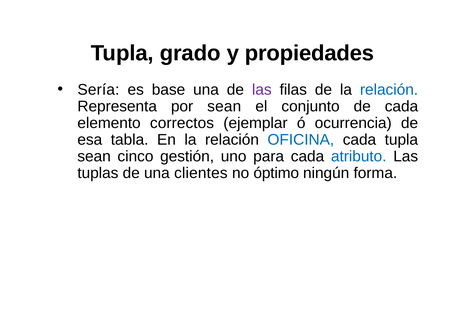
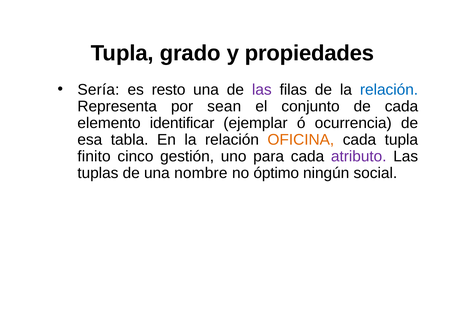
base: base -> resto
correctos: correctos -> identificar
OFICINA colour: blue -> orange
sean at (94, 157): sean -> finito
atributo colour: blue -> purple
clientes: clientes -> nombre
forma: forma -> social
